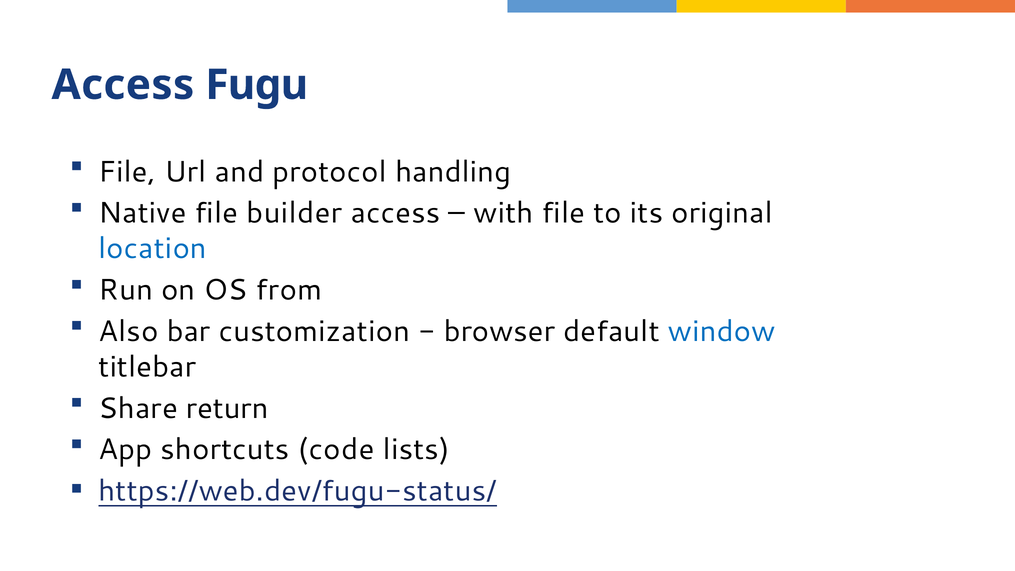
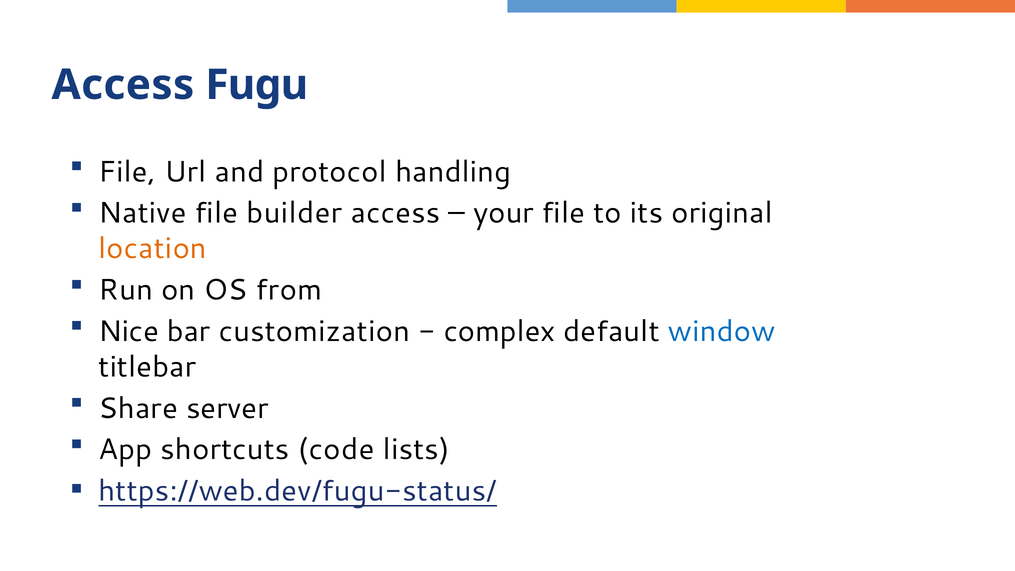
with: with -> your
location colour: blue -> orange
Also: Also -> Nice
browser: browser -> complex
return: return -> server
